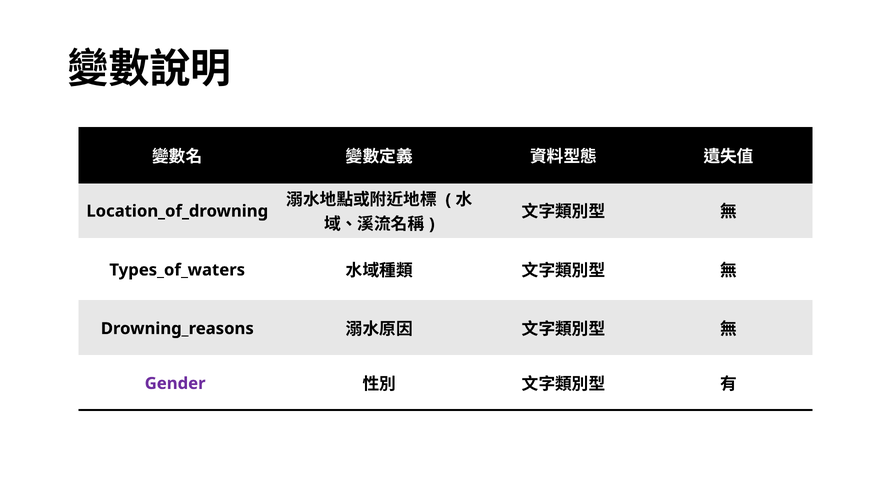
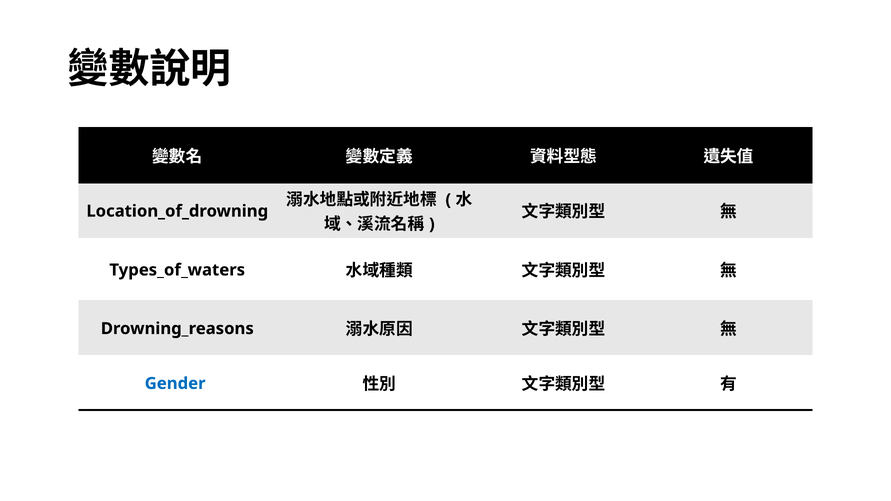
Gender colour: purple -> blue
